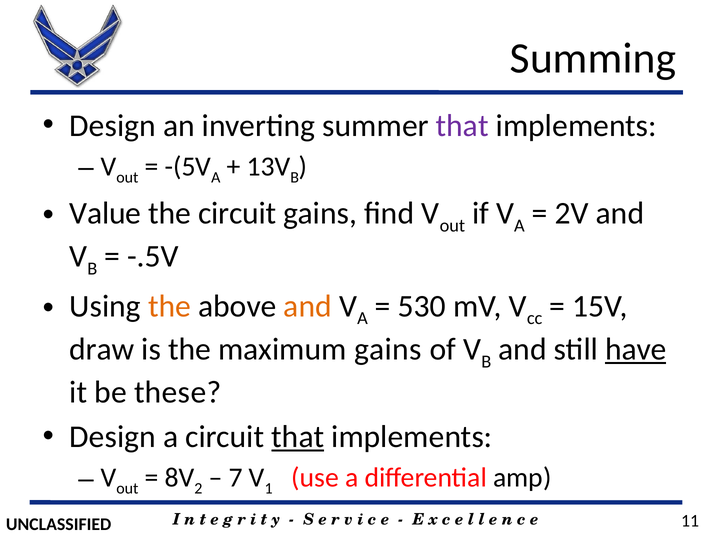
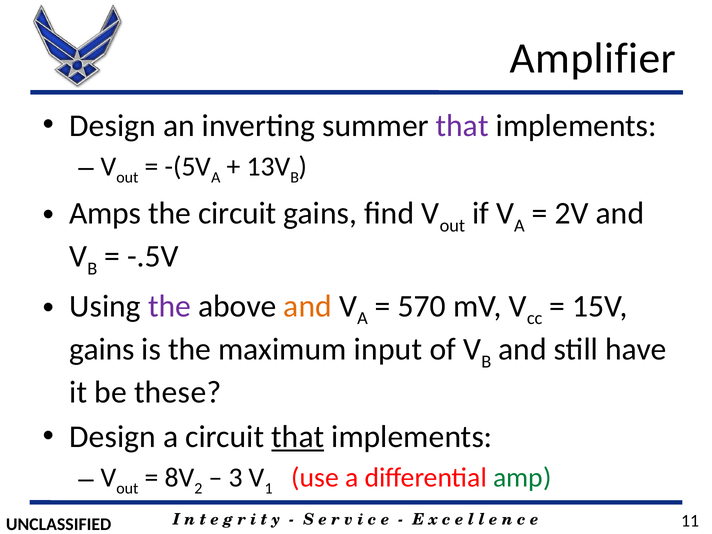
Summing: Summing -> Amplifier
Value: Value -> Amps
the at (170, 306) colour: orange -> purple
530: 530 -> 570
draw at (102, 349): draw -> gains
maximum gains: gains -> input
have underline: present -> none
7: 7 -> 3
amp colour: black -> green
